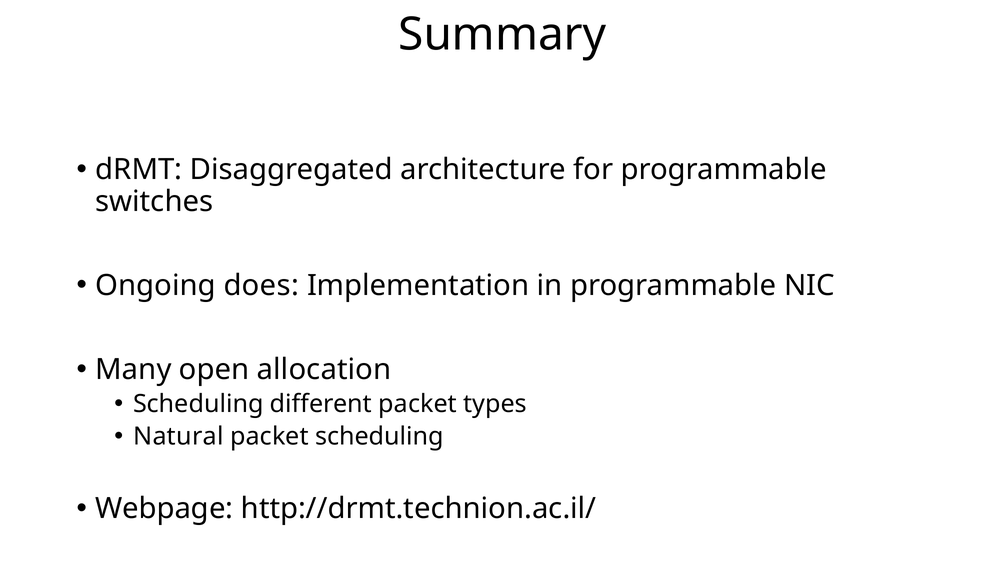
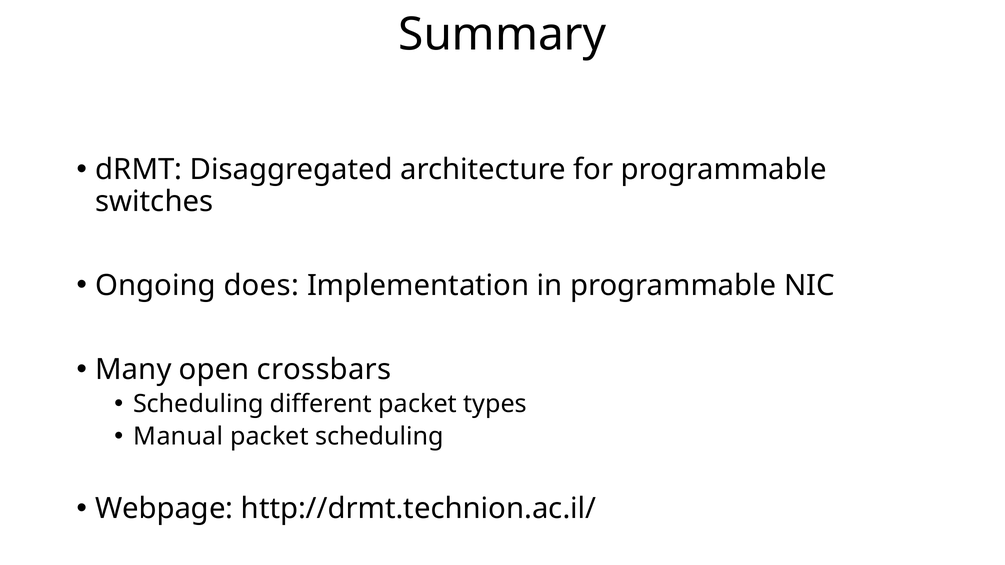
allocation: allocation -> crossbars
Natural: Natural -> Manual
